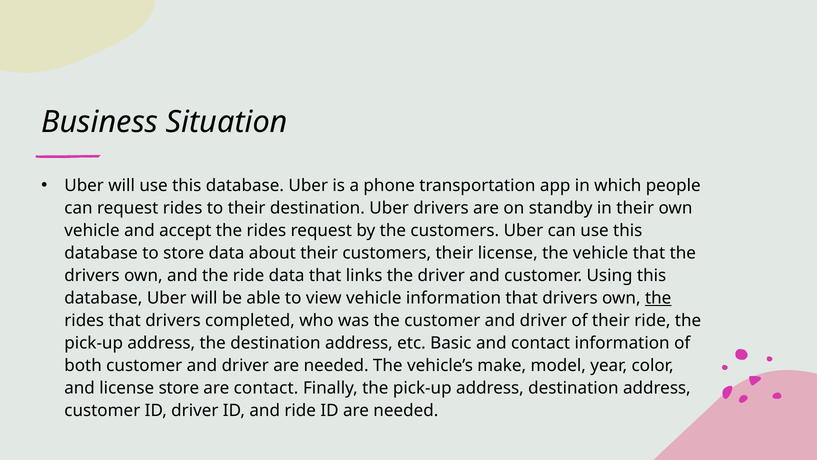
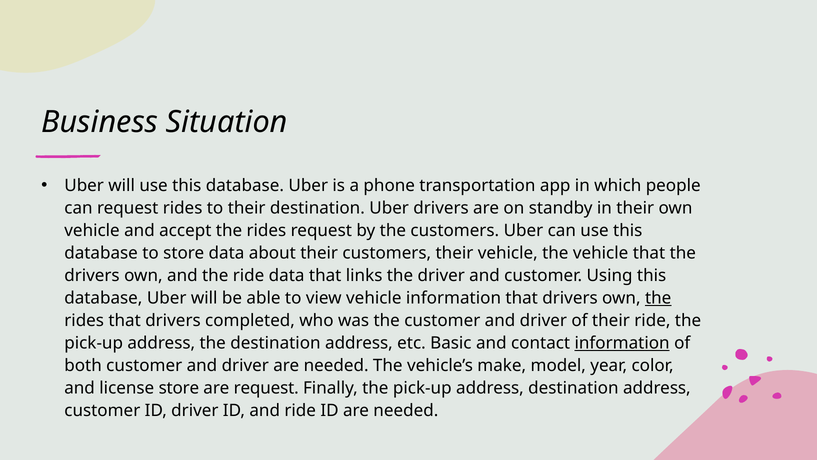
their license: license -> vehicle
information at (622, 343) underline: none -> present
are contact: contact -> request
